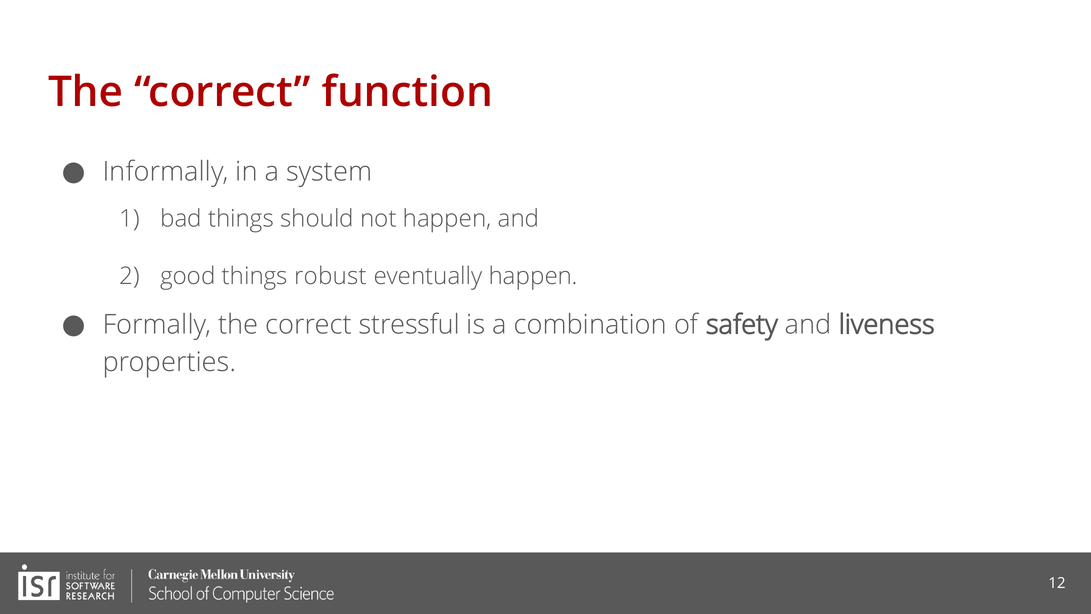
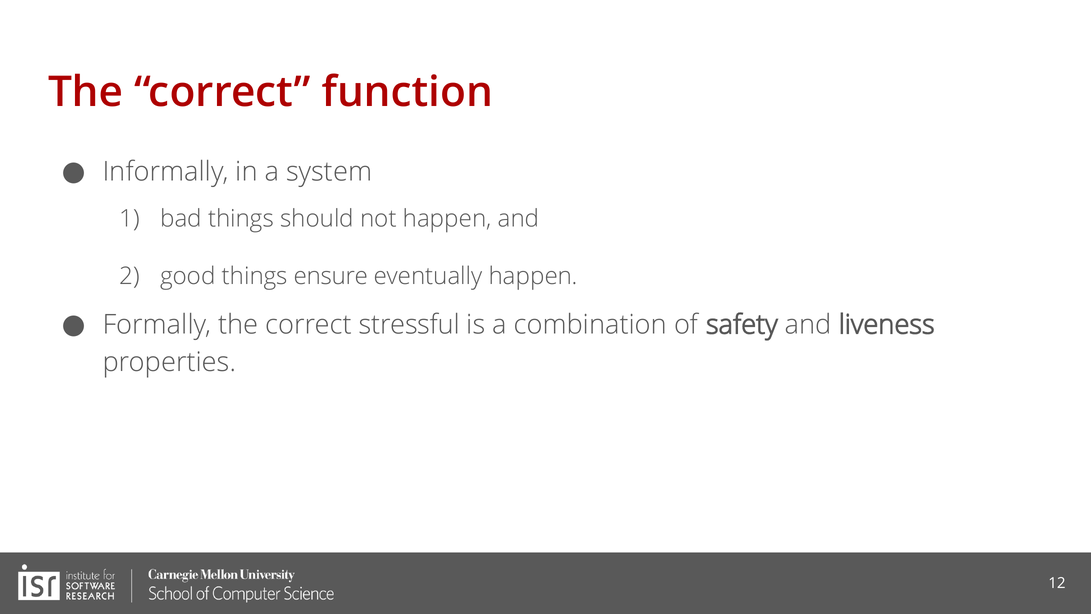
robust: robust -> ensure
